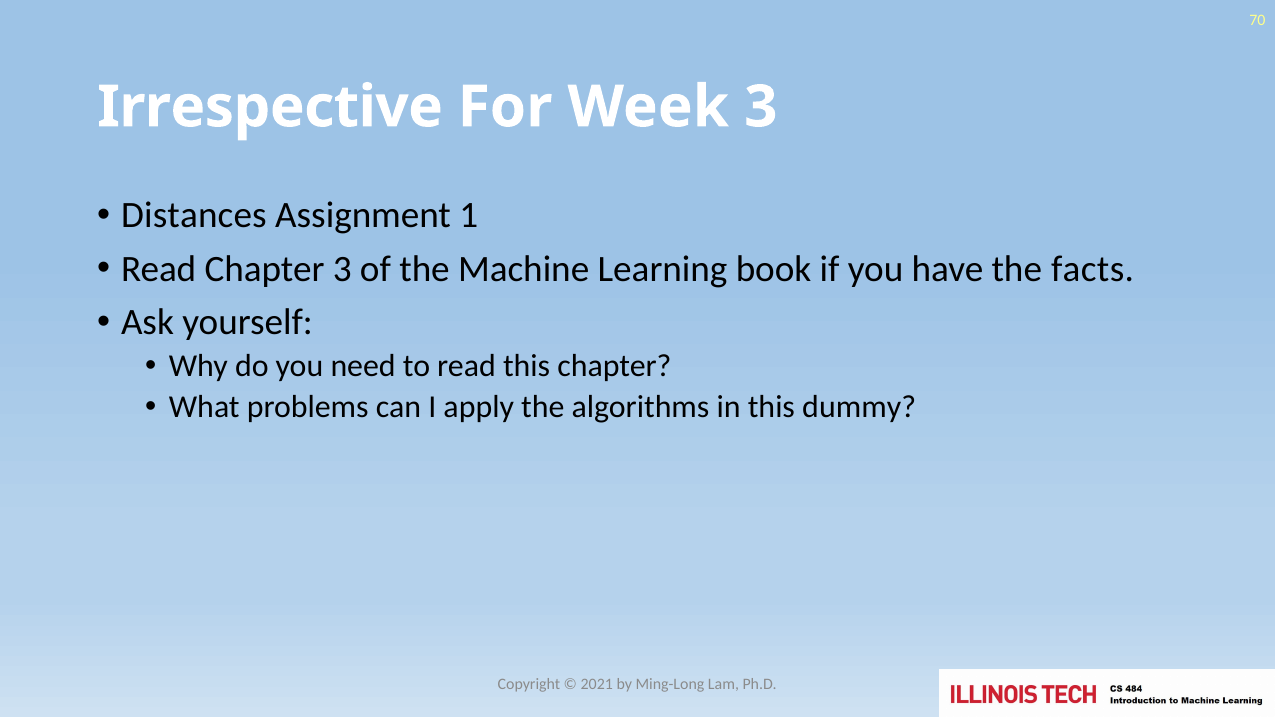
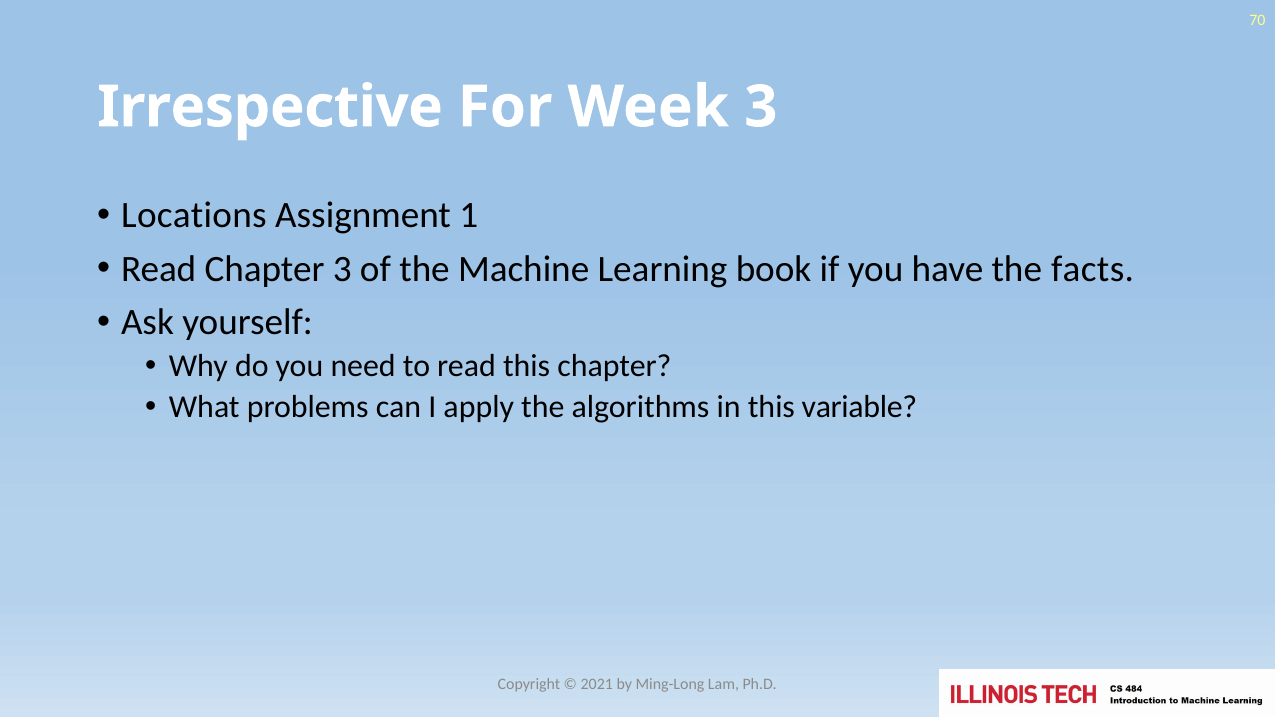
Distances: Distances -> Locations
dummy: dummy -> variable
